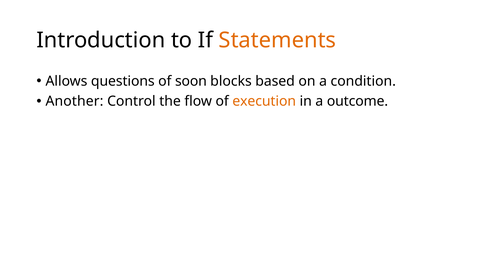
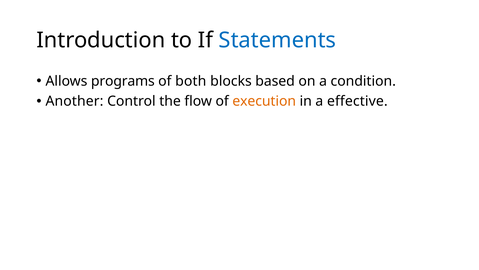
Statements colour: orange -> blue
questions: questions -> programs
soon: soon -> both
outcome: outcome -> effective
